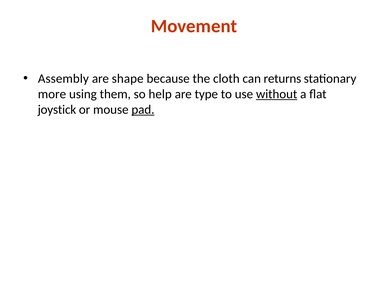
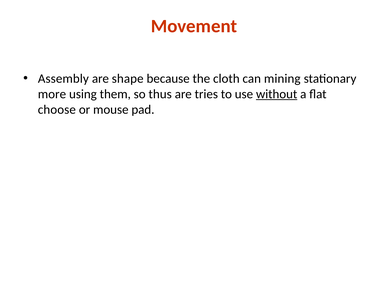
returns: returns -> mining
help: help -> thus
type: type -> tries
joystick: joystick -> choose
pad underline: present -> none
